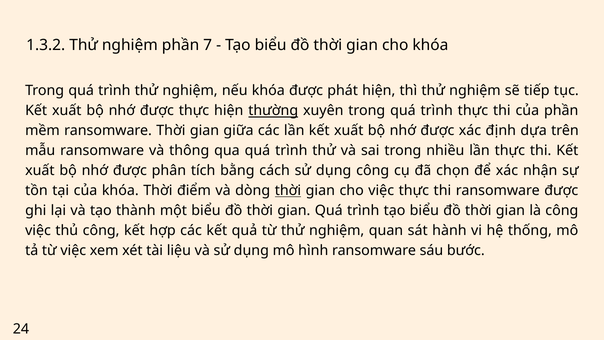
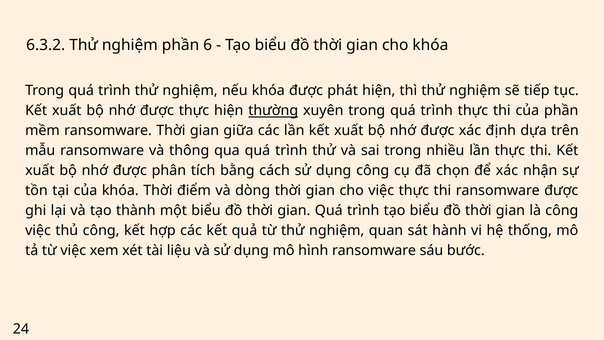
1.3.2: 1.3.2 -> 6.3.2
7: 7 -> 6
thời at (288, 190) underline: present -> none
